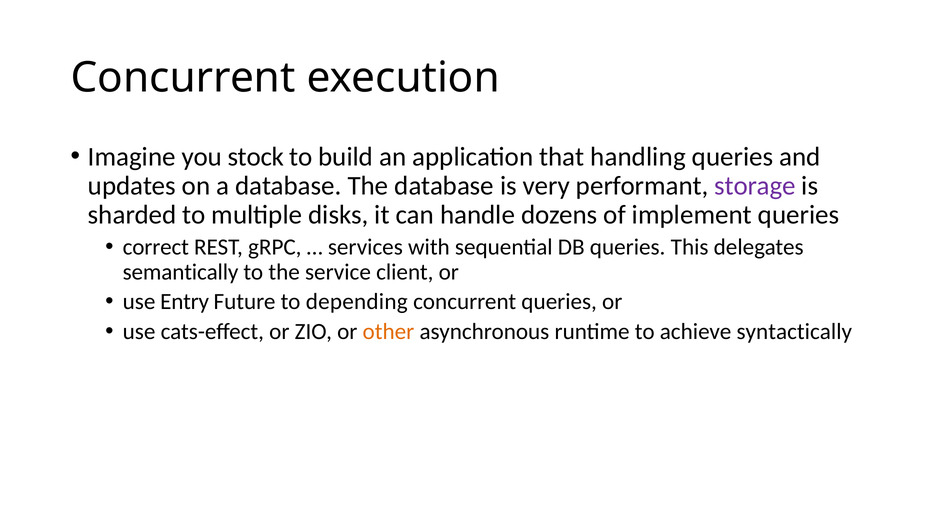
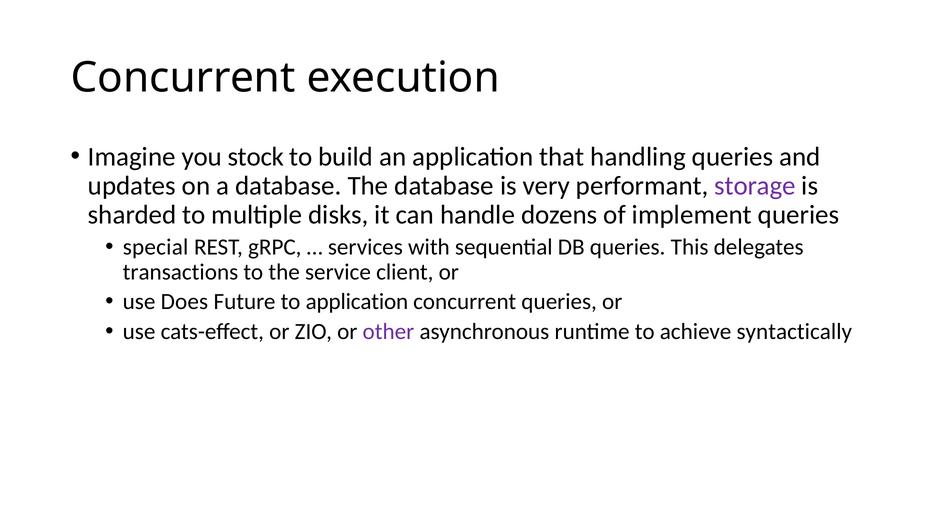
correct: correct -> special
semantically: semantically -> transactions
Entry: Entry -> Does
to depending: depending -> application
other colour: orange -> purple
